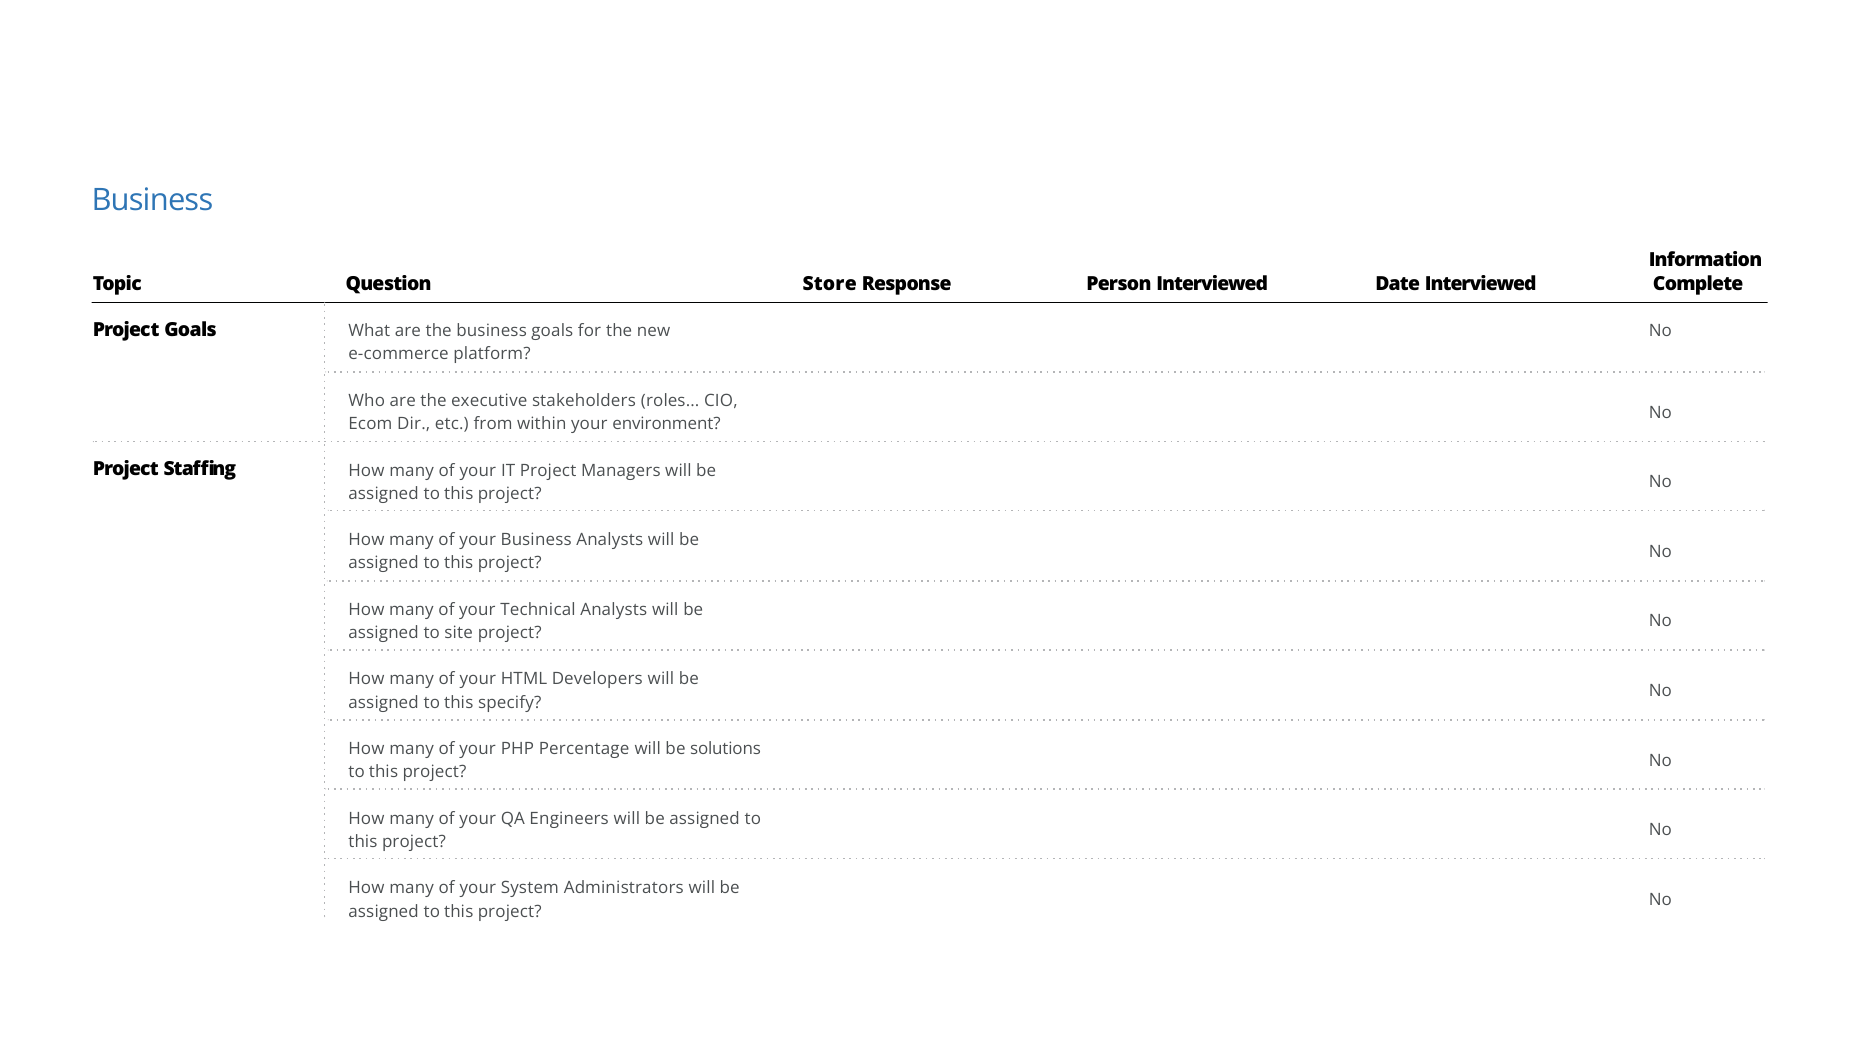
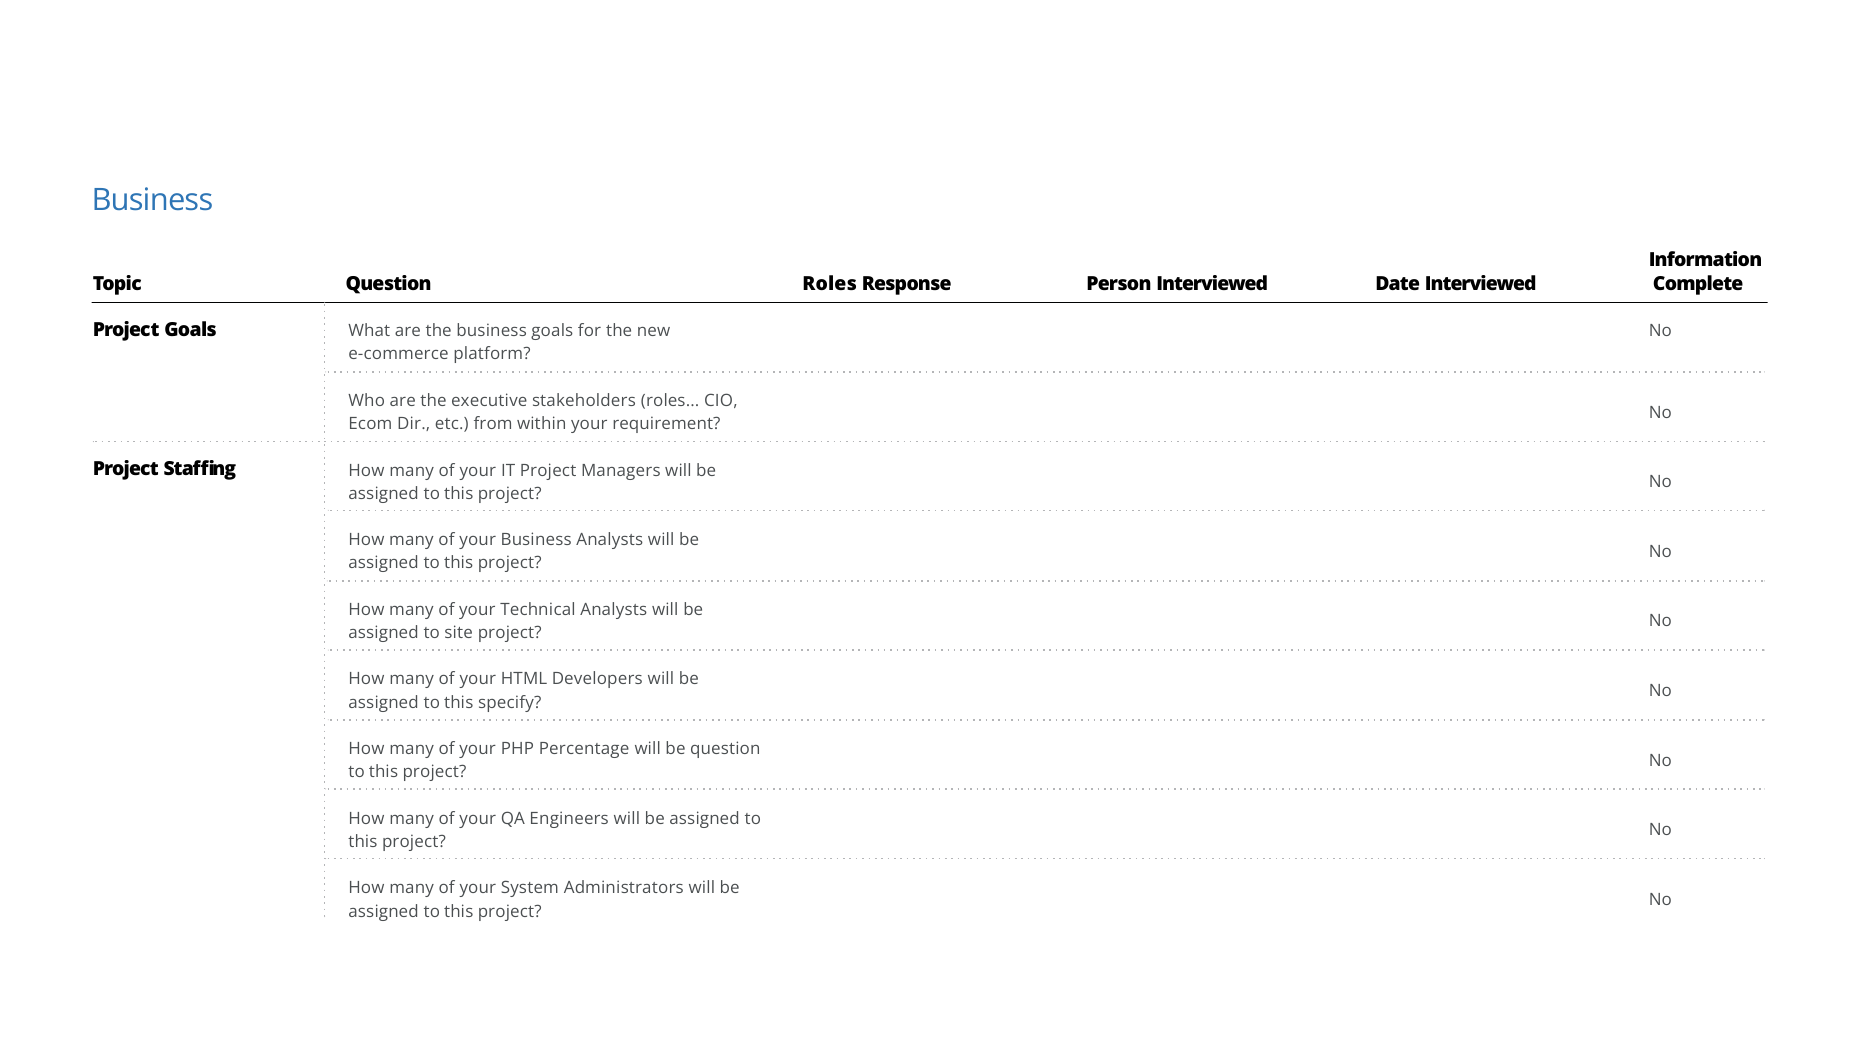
Question Store: Store -> Roles
environment: environment -> requirement
be solutions: solutions -> question
